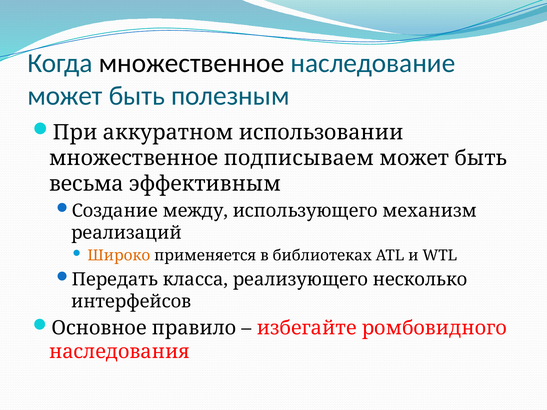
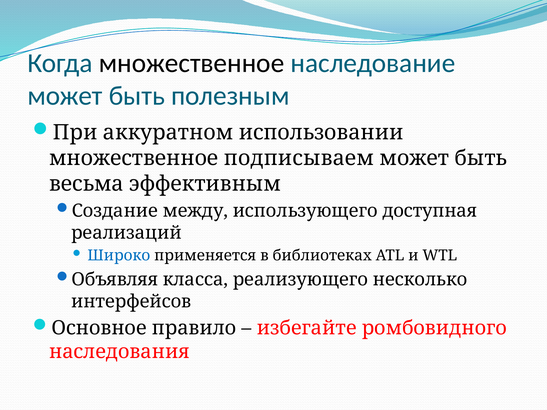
механизм: механизм -> доступная
Широко colour: orange -> blue
Передать: Передать -> Объявляя
